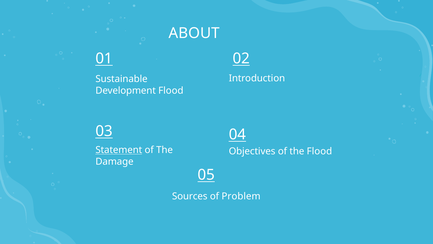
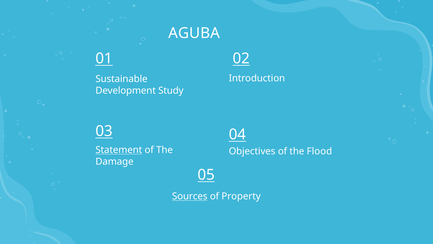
ABOUT: ABOUT -> AGUBA
Development Flood: Flood -> Study
Sources underline: none -> present
Problem: Problem -> Property
